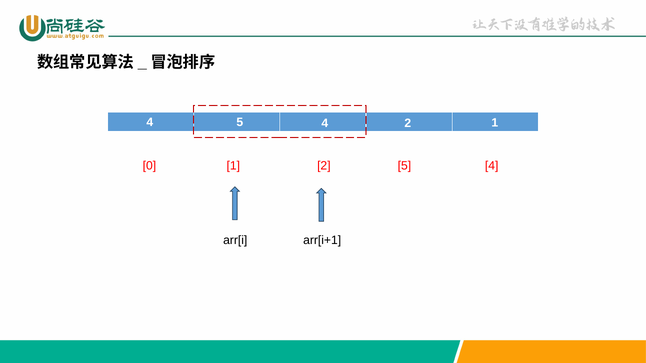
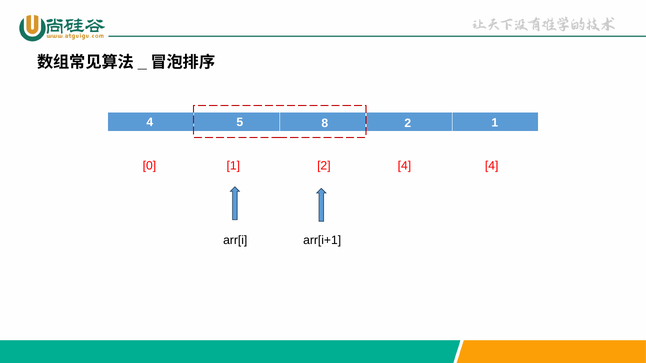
4 4: 4 -> 8
2 5: 5 -> 4
